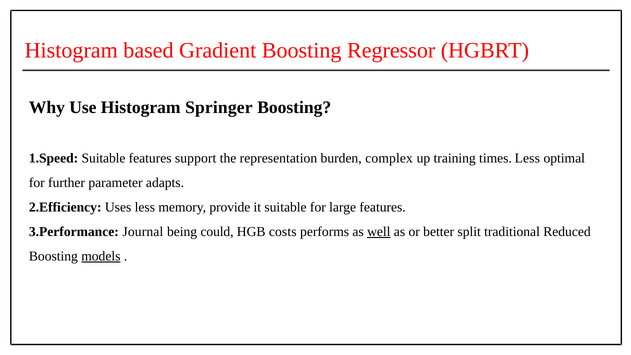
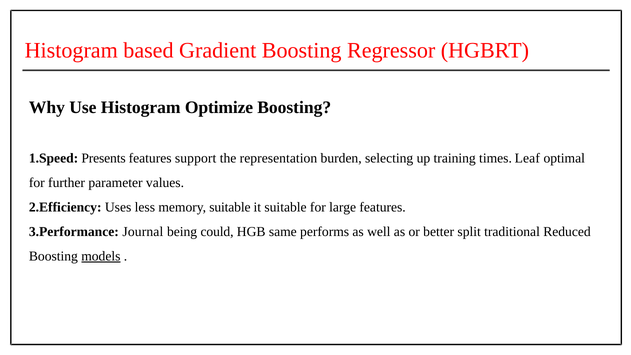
Springer: Springer -> Optimize
Suitable at (104, 158): Suitable -> Presents
complex: complex -> selecting
times Less: Less -> Leaf
adapts: adapts -> values
memory provide: provide -> suitable
costs: costs -> same
well underline: present -> none
